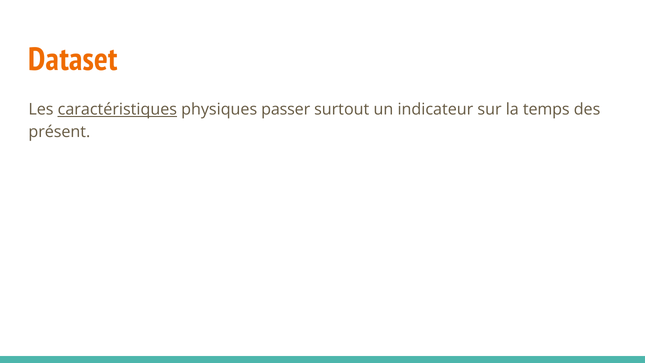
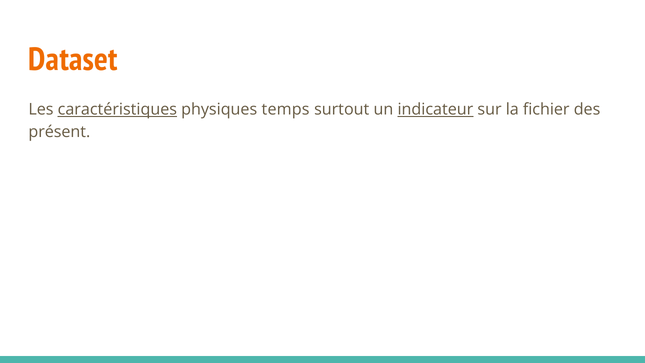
passer: passer -> temps
indicateur underline: none -> present
temps: temps -> fichier
